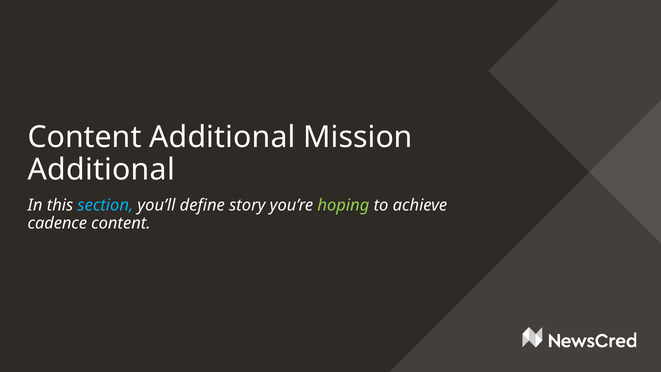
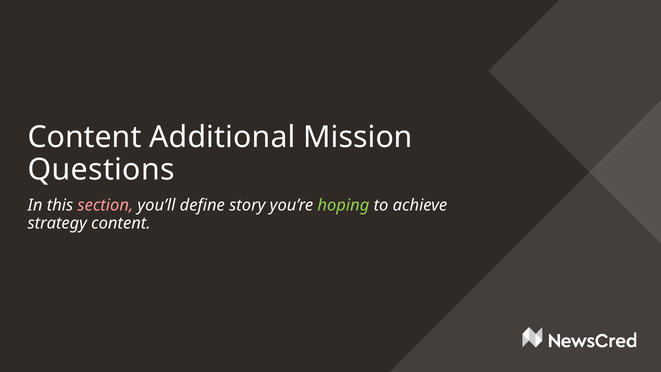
Additional at (101, 170): Additional -> Questions
section colour: light blue -> pink
cadence: cadence -> strategy
